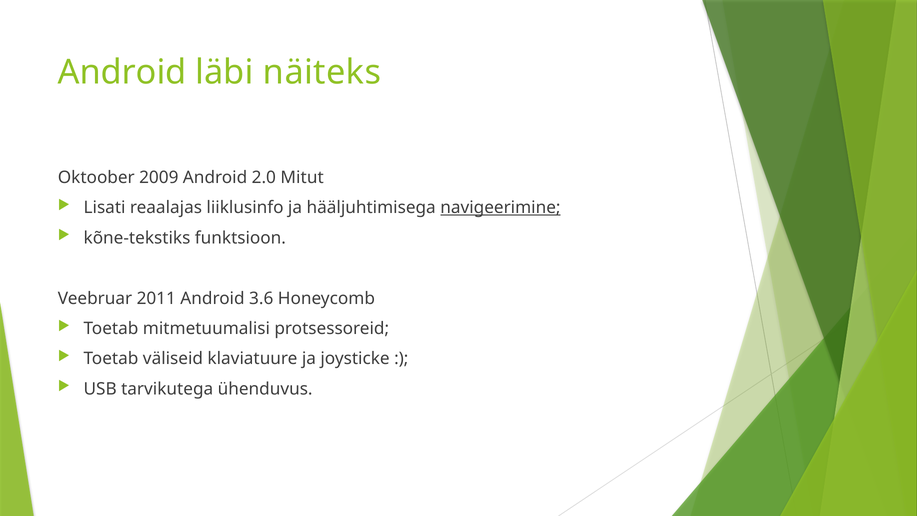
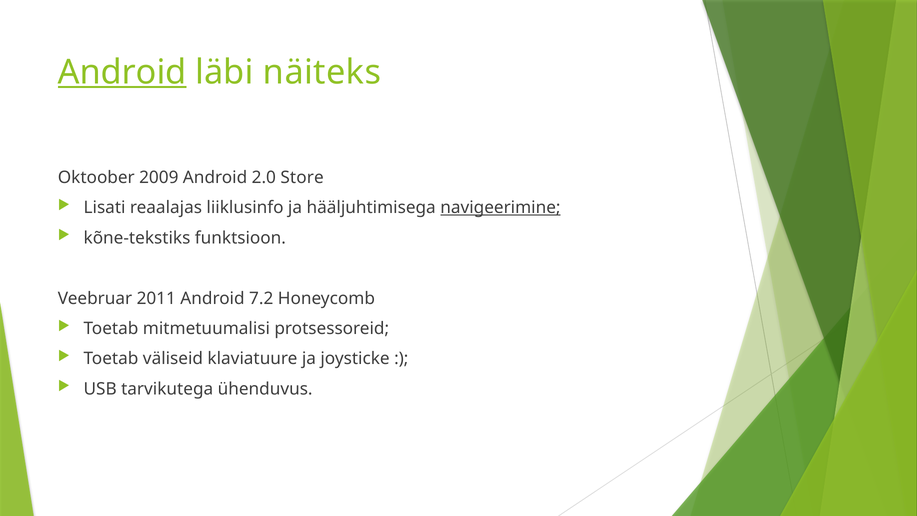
Android at (122, 72) underline: none -> present
Mitut: Mitut -> Store
3.6: 3.6 -> 7.2
